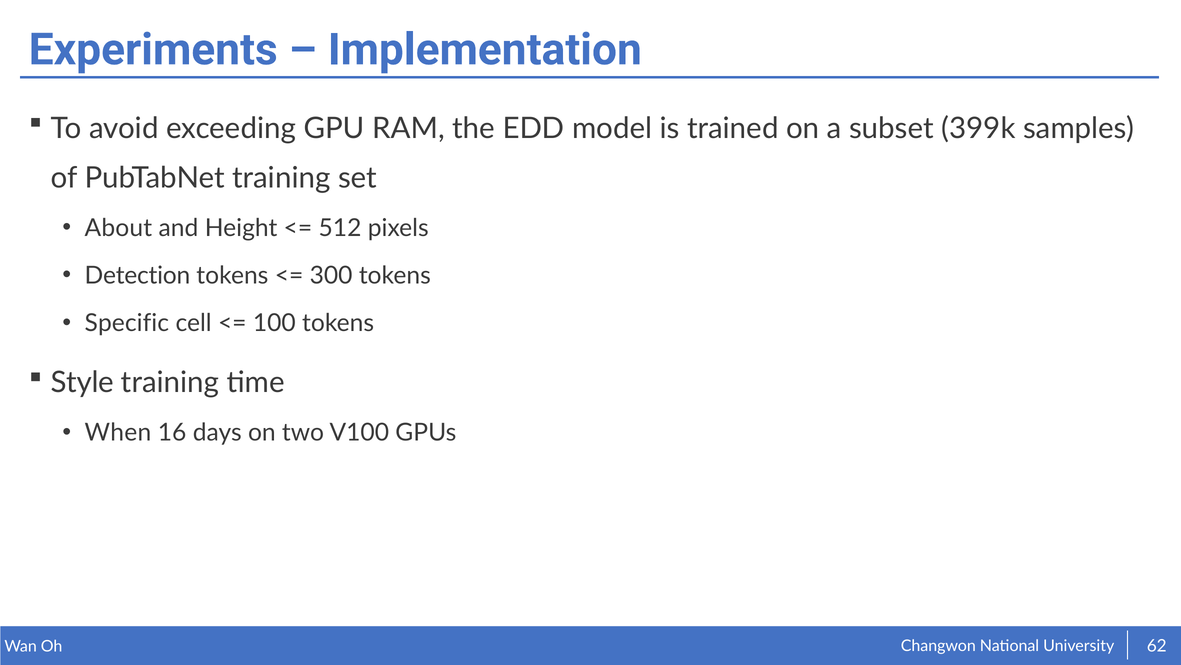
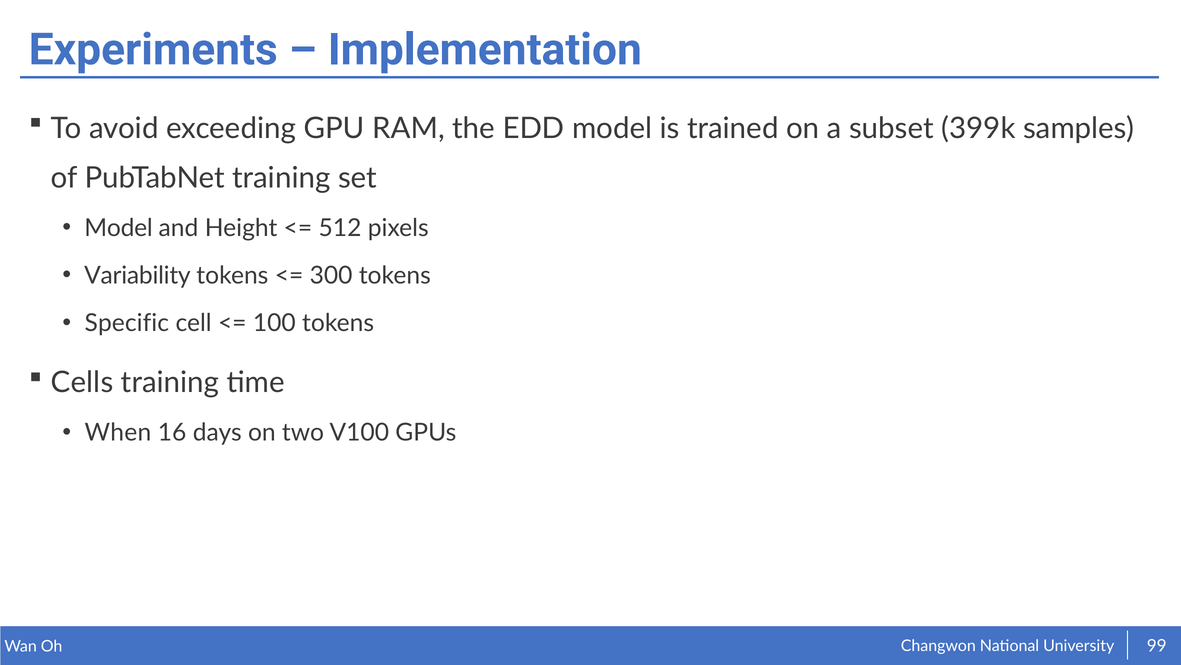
About at (118, 228): About -> Model
Detection: Detection -> Variability
Style: Style -> Cells
62: 62 -> 99
